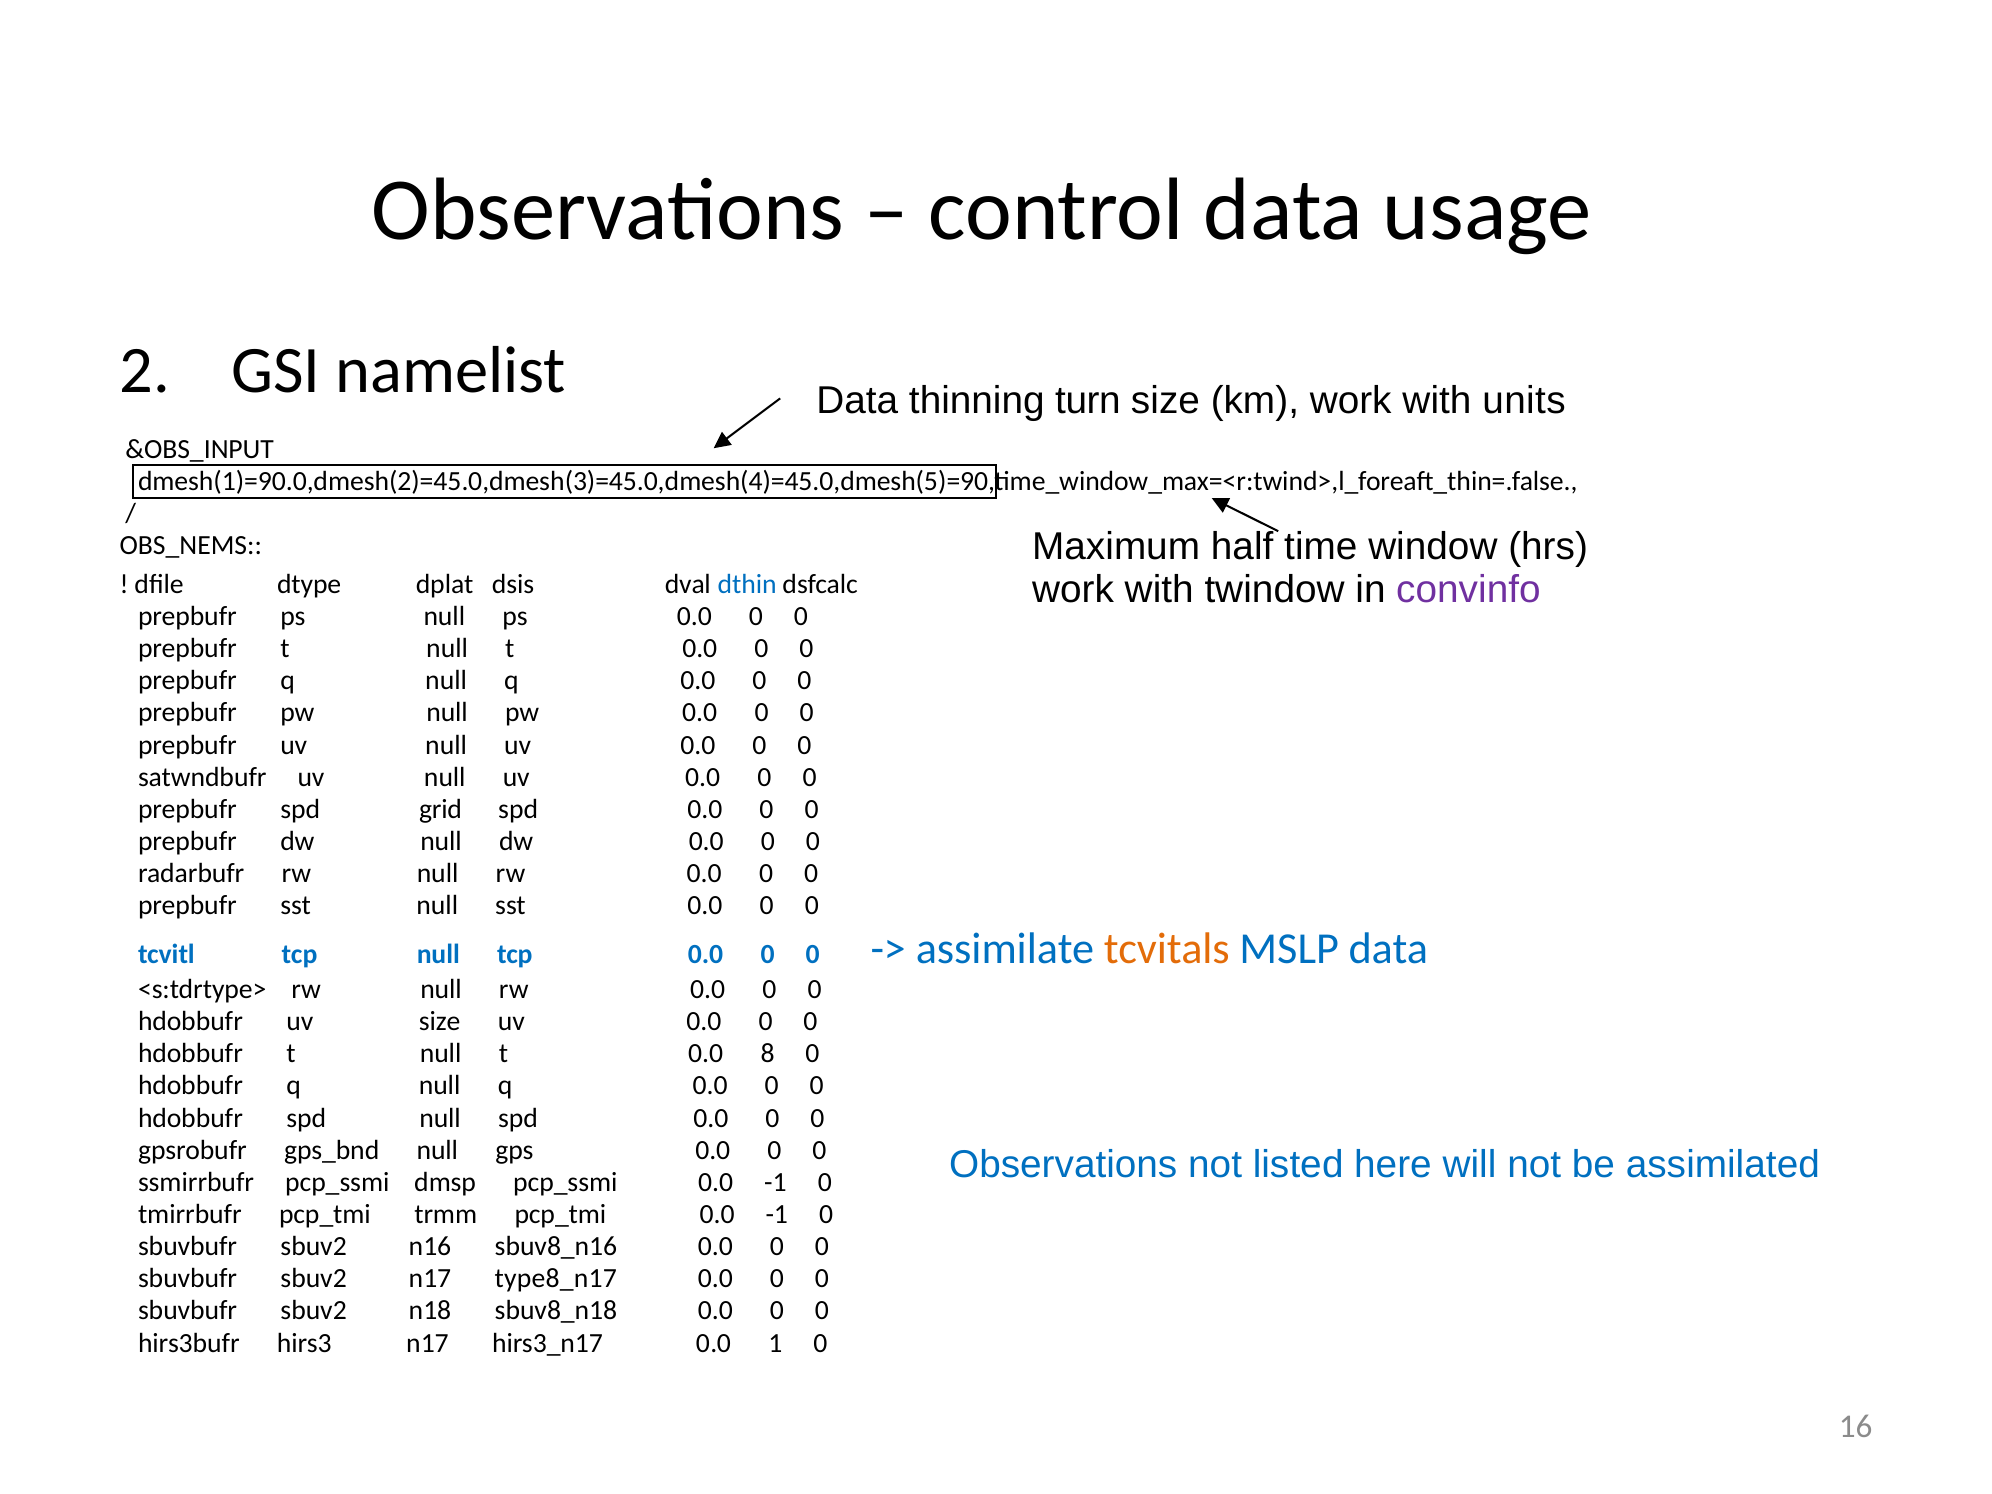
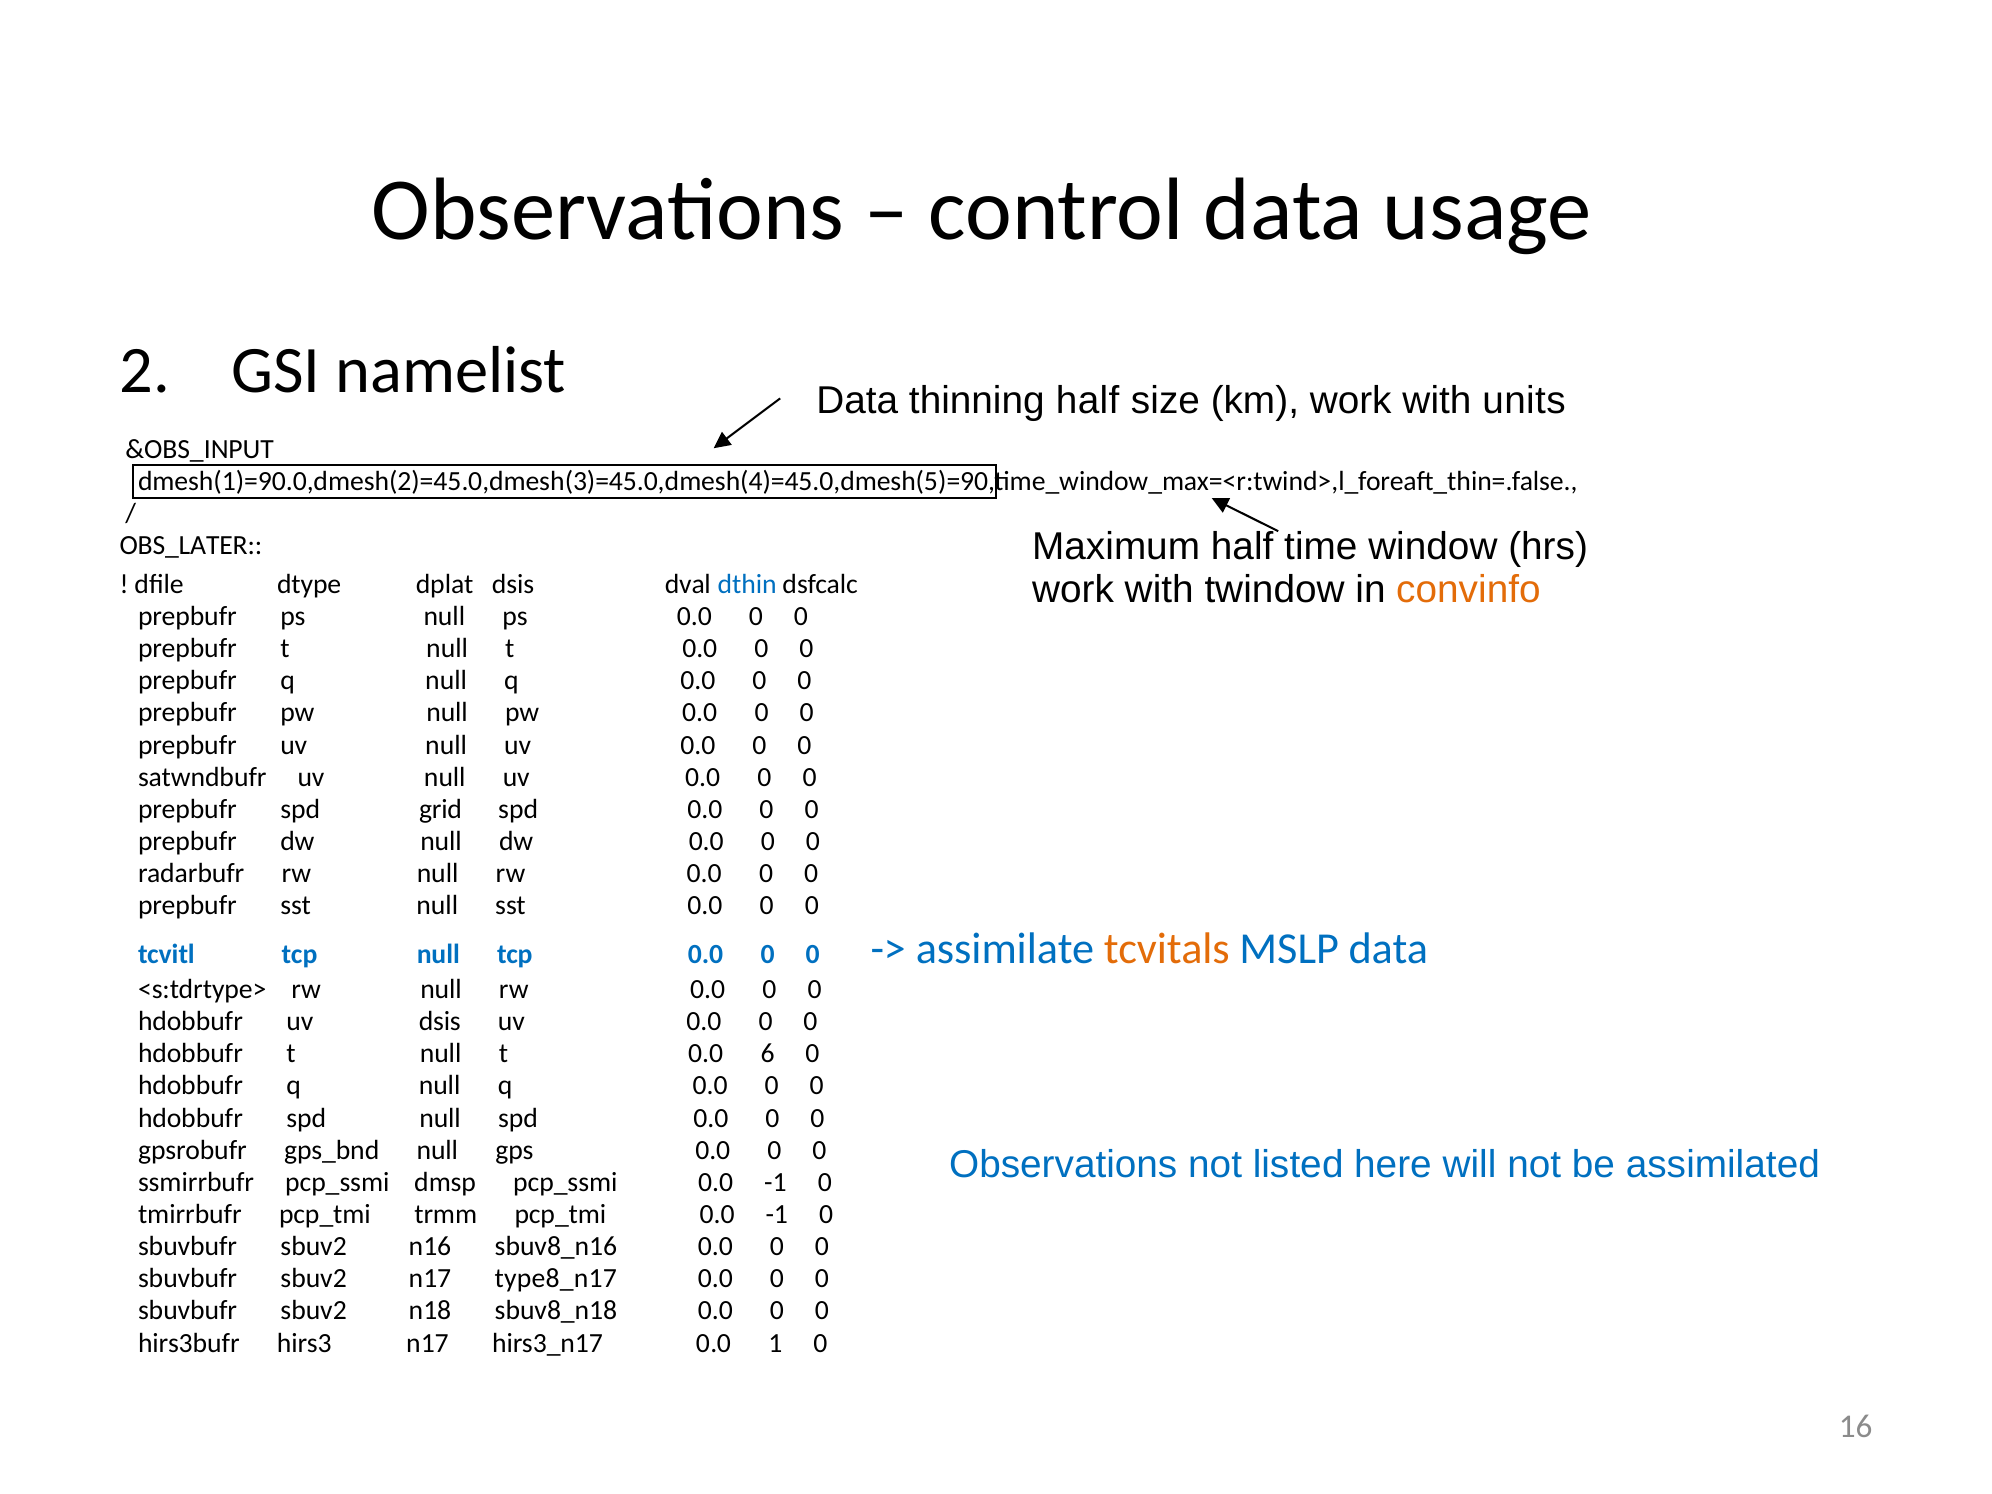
thinning turn: turn -> half
OBS_NEMS: OBS_NEMS -> OBS_LATER
convinfo colour: purple -> orange
uv size: size -> dsis
8: 8 -> 6
